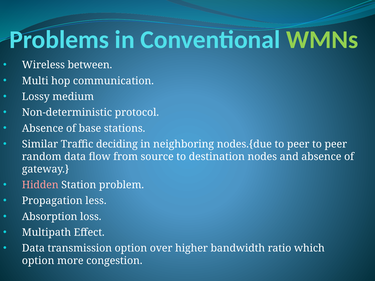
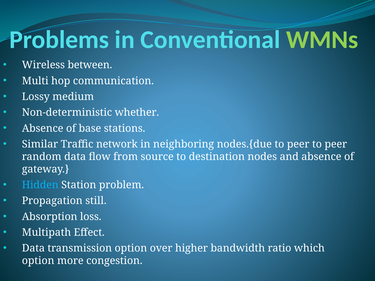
protocol: protocol -> whether
deciding: deciding -> network
Hidden colour: pink -> light blue
less: less -> still
